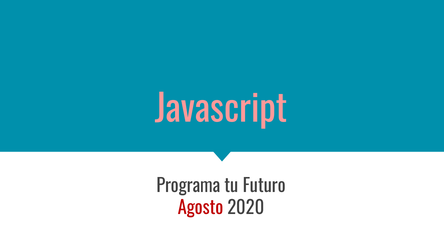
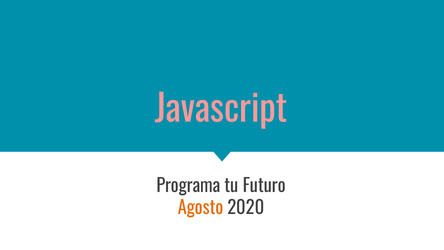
Agosto colour: red -> orange
